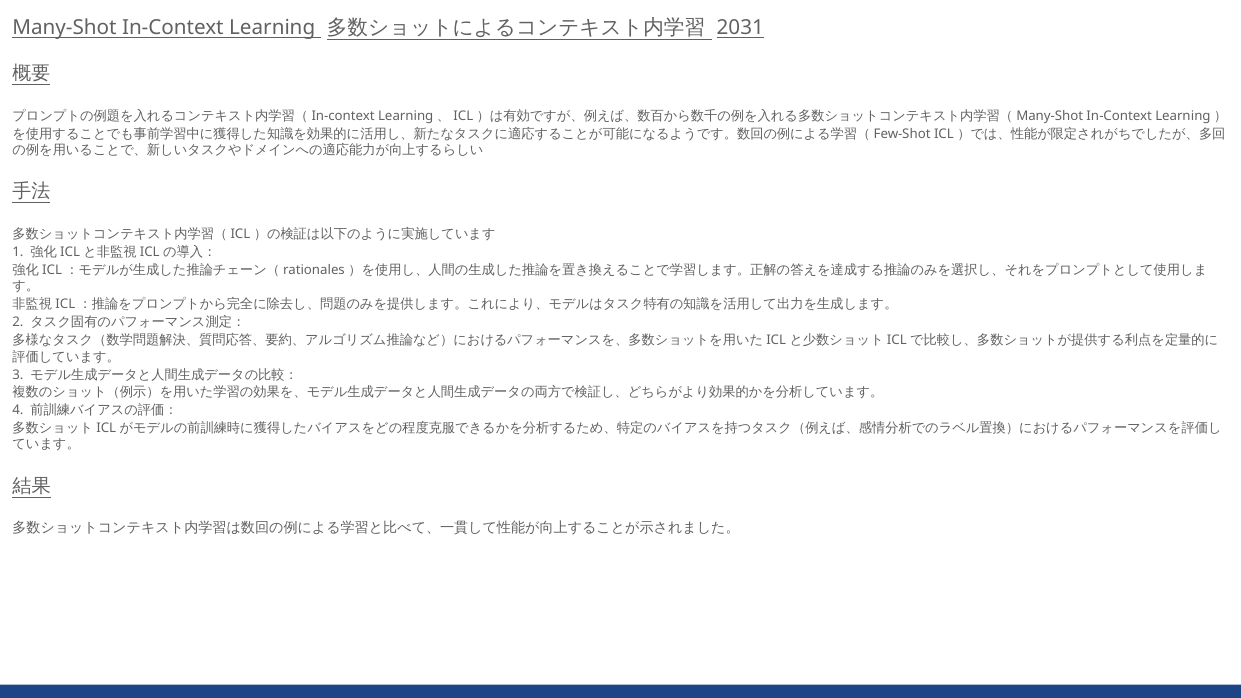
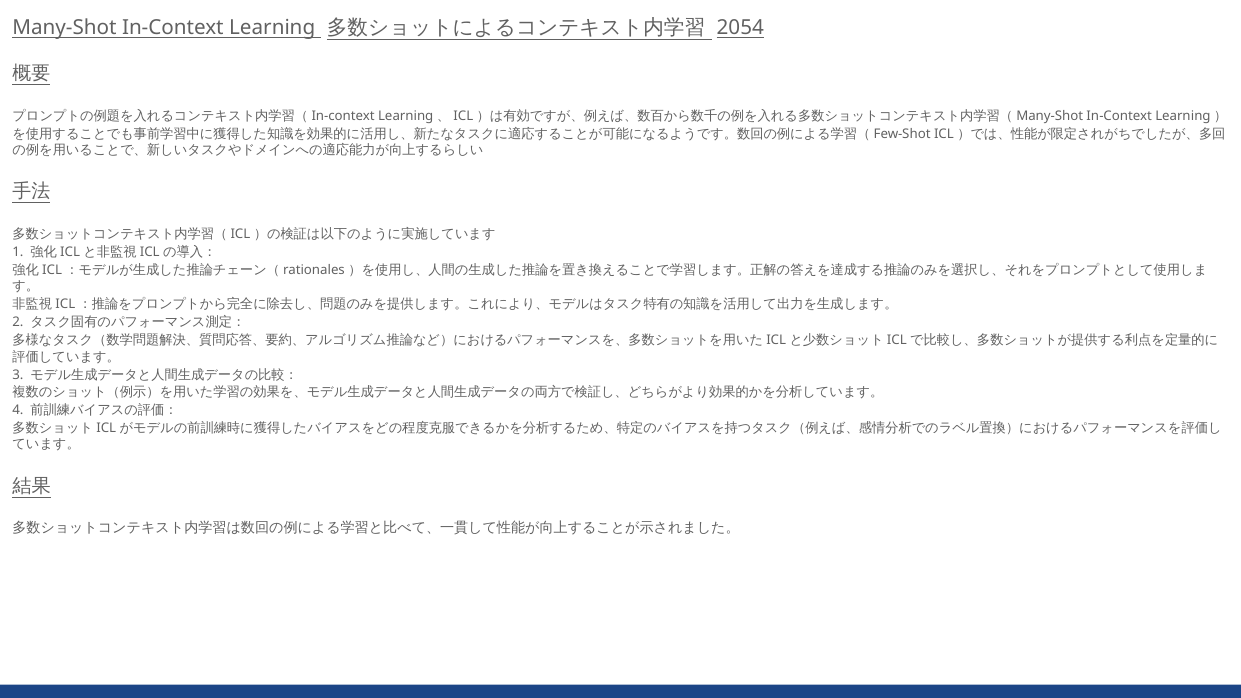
2031: 2031 -> 2054
